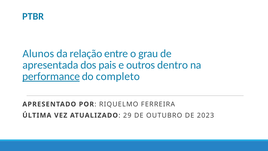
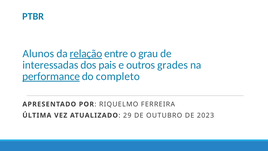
relação underline: none -> present
apresentada: apresentada -> interessadas
dentro: dentro -> grades
